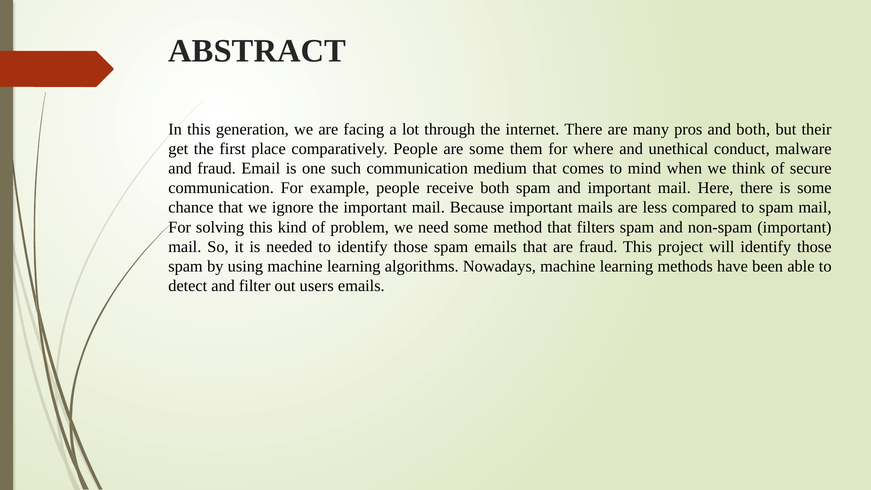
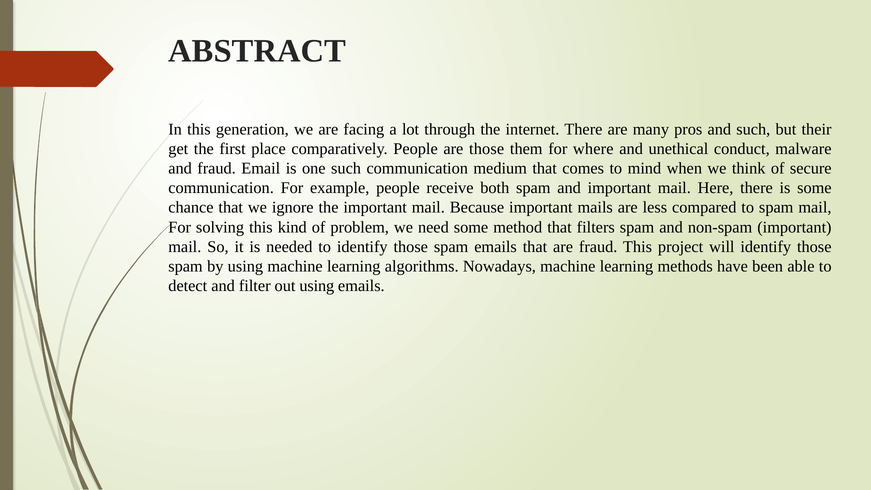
and both: both -> such
are some: some -> those
out users: users -> using
